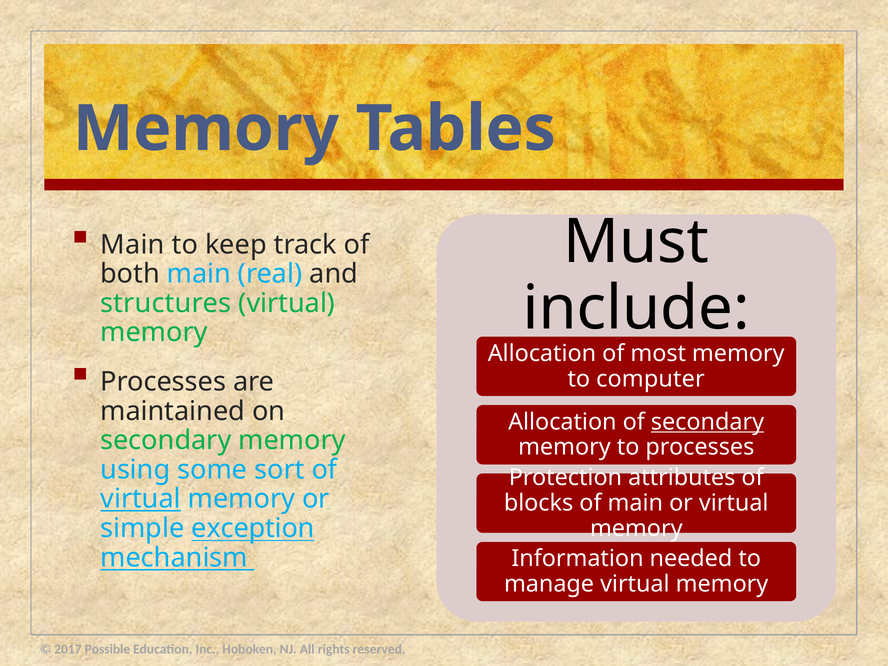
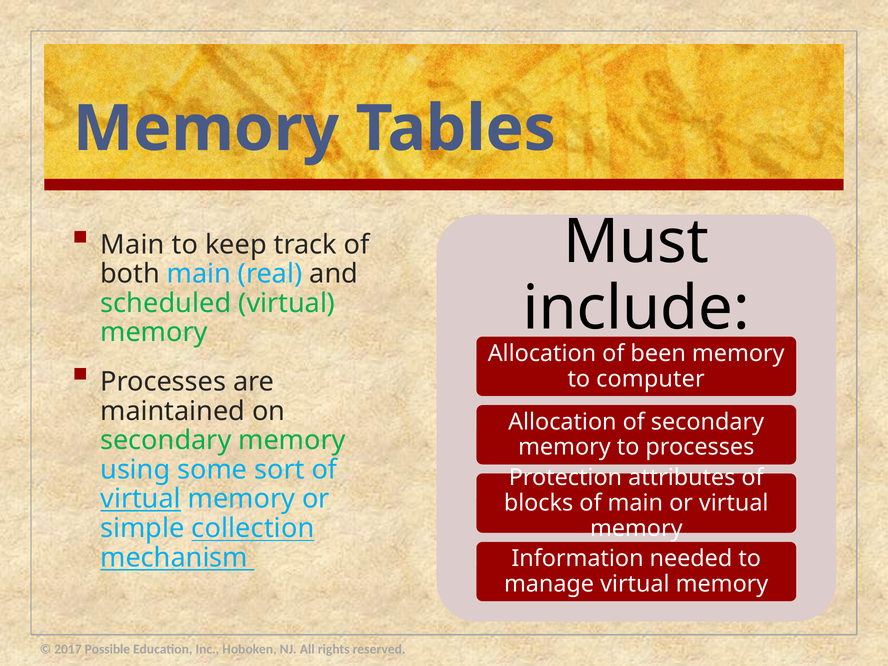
structures: structures -> scheduled
most: most -> been
secondary at (707, 422) underline: present -> none
exception: exception -> collection
